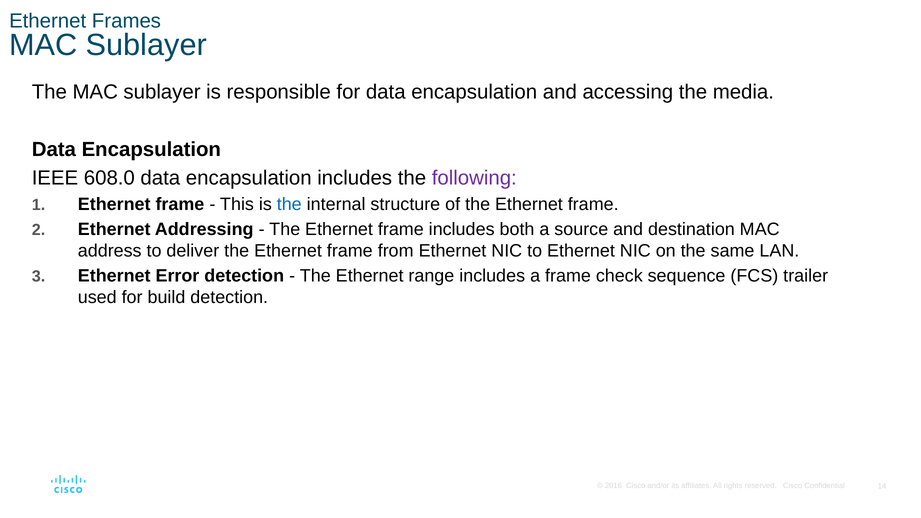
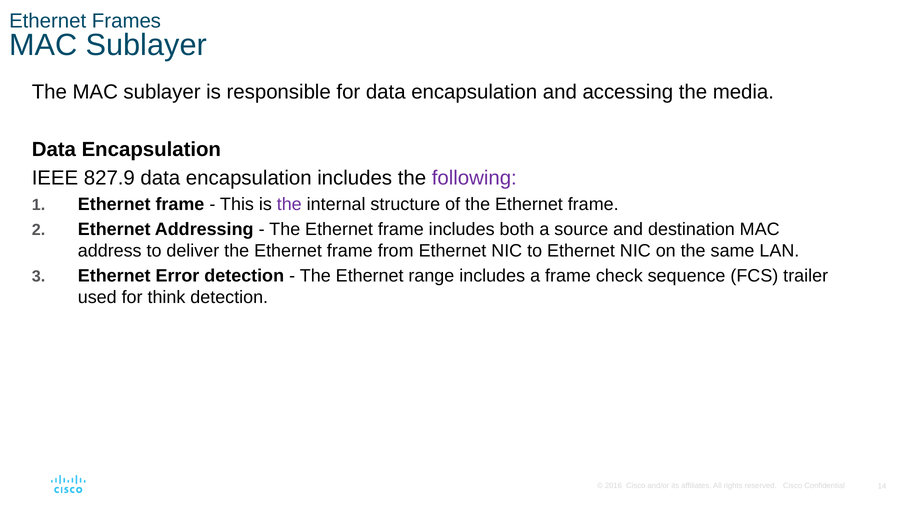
608.0: 608.0 -> 827.9
the at (289, 204) colour: blue -> purple
build: build -> think
